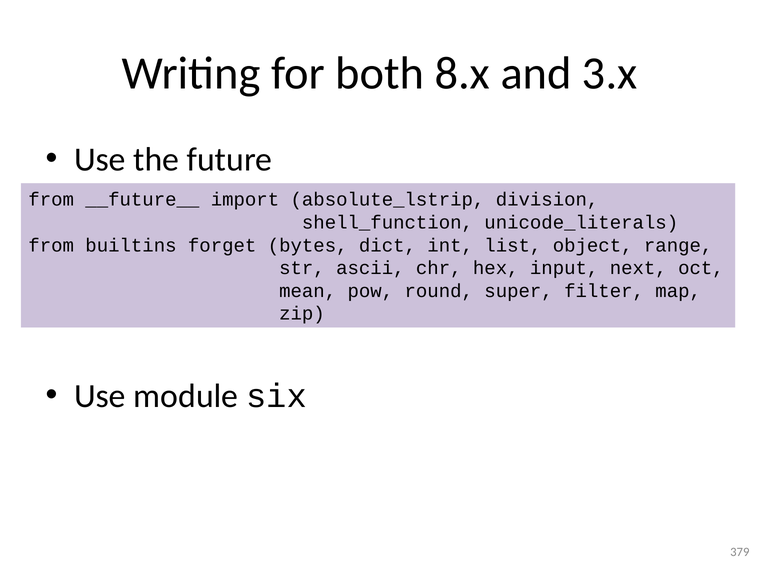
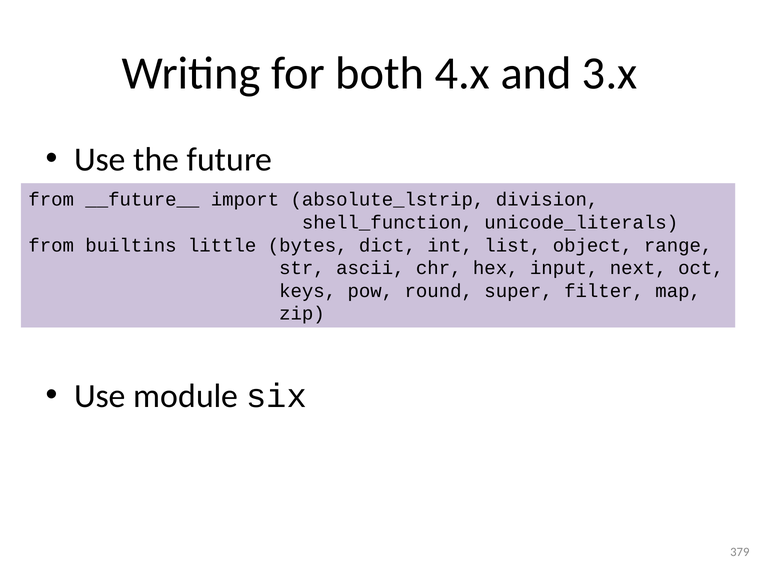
8.x: 8.x -> 4.x
forget: forget -> little
mean: mean -> keys
